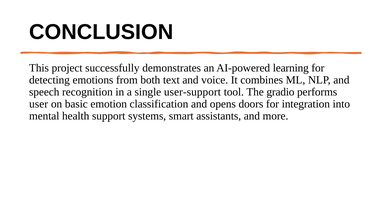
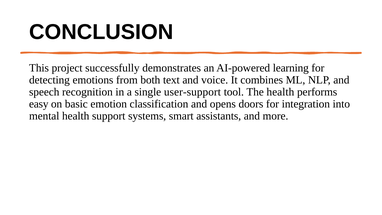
The gradio: gradio -> health
user: user -> easy
